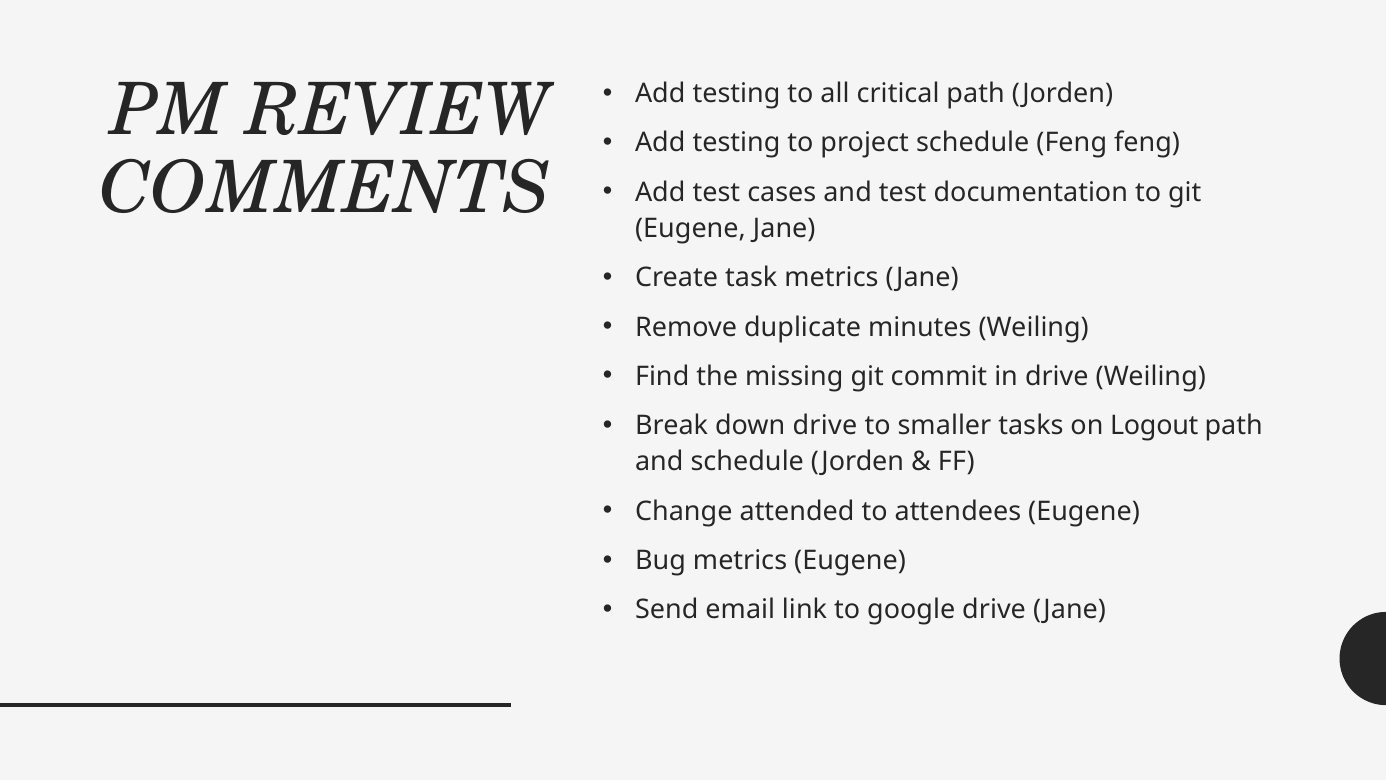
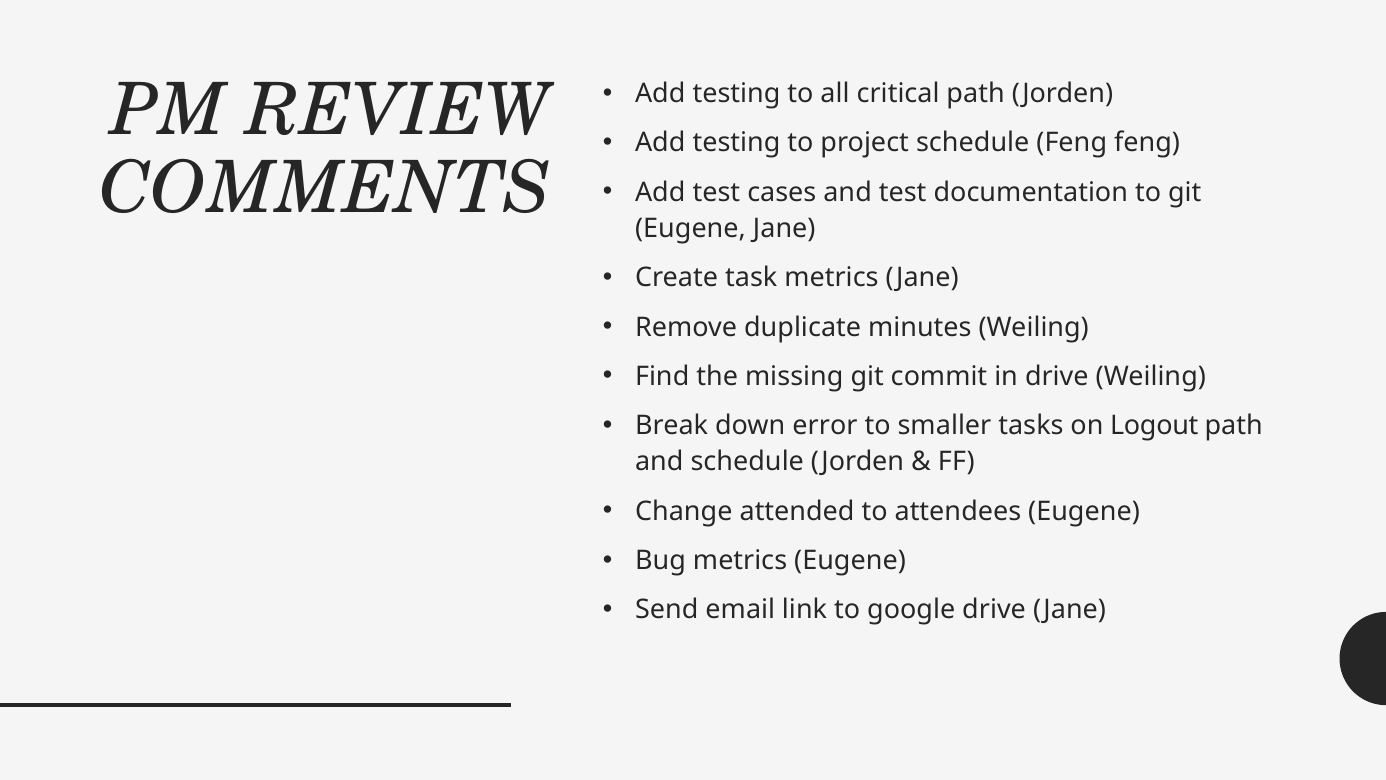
down drive: drive -> error
